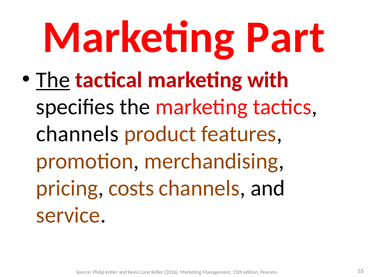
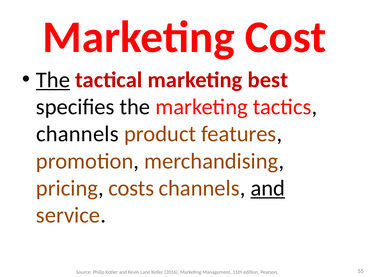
Part: Part -> Cost
with: with -> best
and at (268, 188) underline: none -> present
